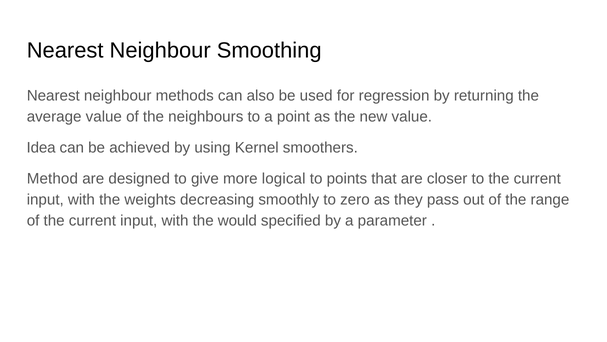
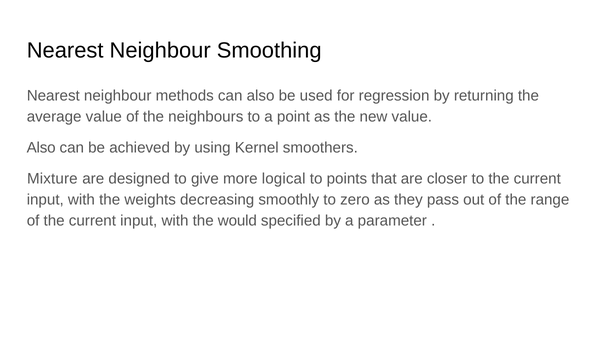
Idea at (41, 147): Idea -> Also
Method: Method -> Mixture
